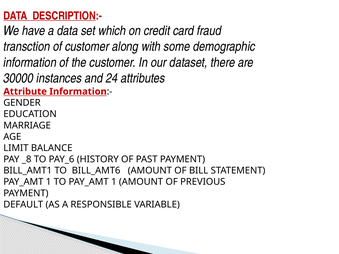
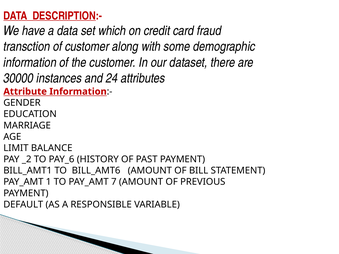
_8: _8 -> _2
TO PAY_AMT 1: 1 -> 7
